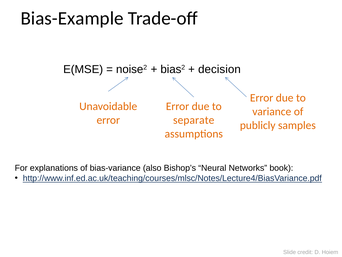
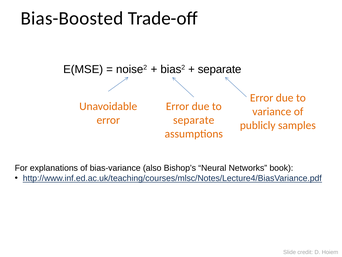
Bias-Example: Bias-Example -> Bias-Boosted
decision at (219, 69): decision -> separate
